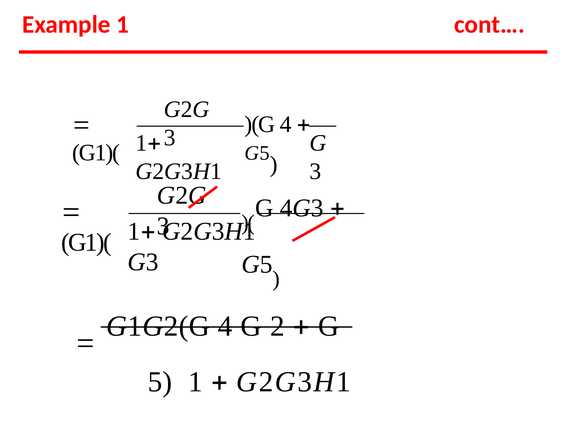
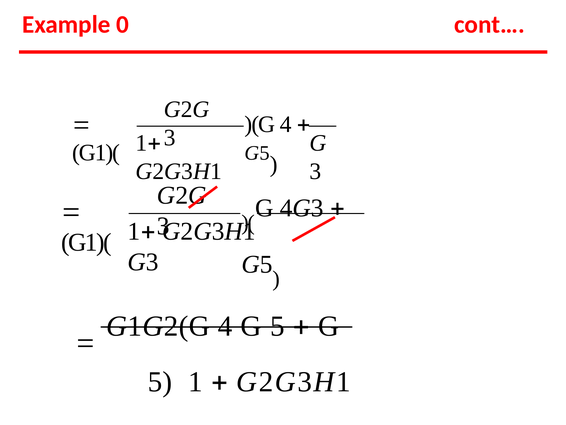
Example 1: 1 -> 0
4 G 2: 2 -> 5
